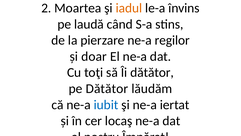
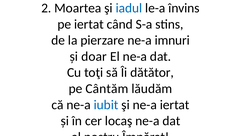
iadul colour: orange -> blue
pe laudă: laudă -> iertat
regilor: regilor -> imnuri
pe Dătător: Dătător -> Cântăm
